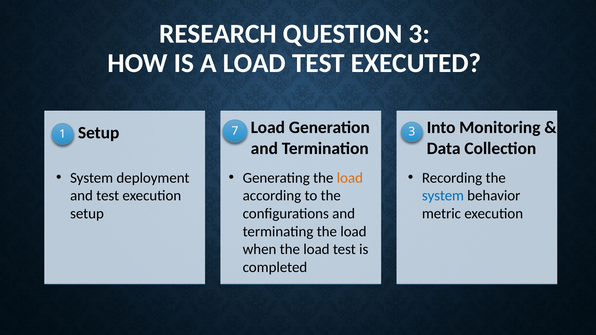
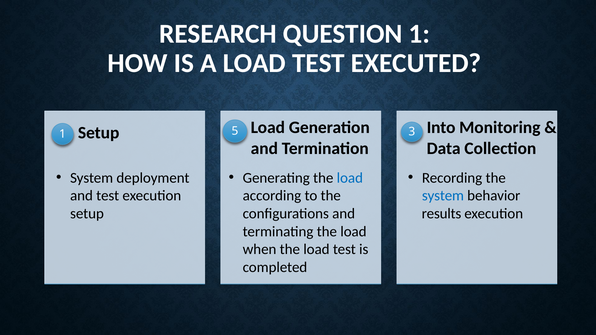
QUESTION 3: 3 -> 1
7: 7 -> 5
load at (350, 178) colour: orange -> blue
metric: metric -> results
